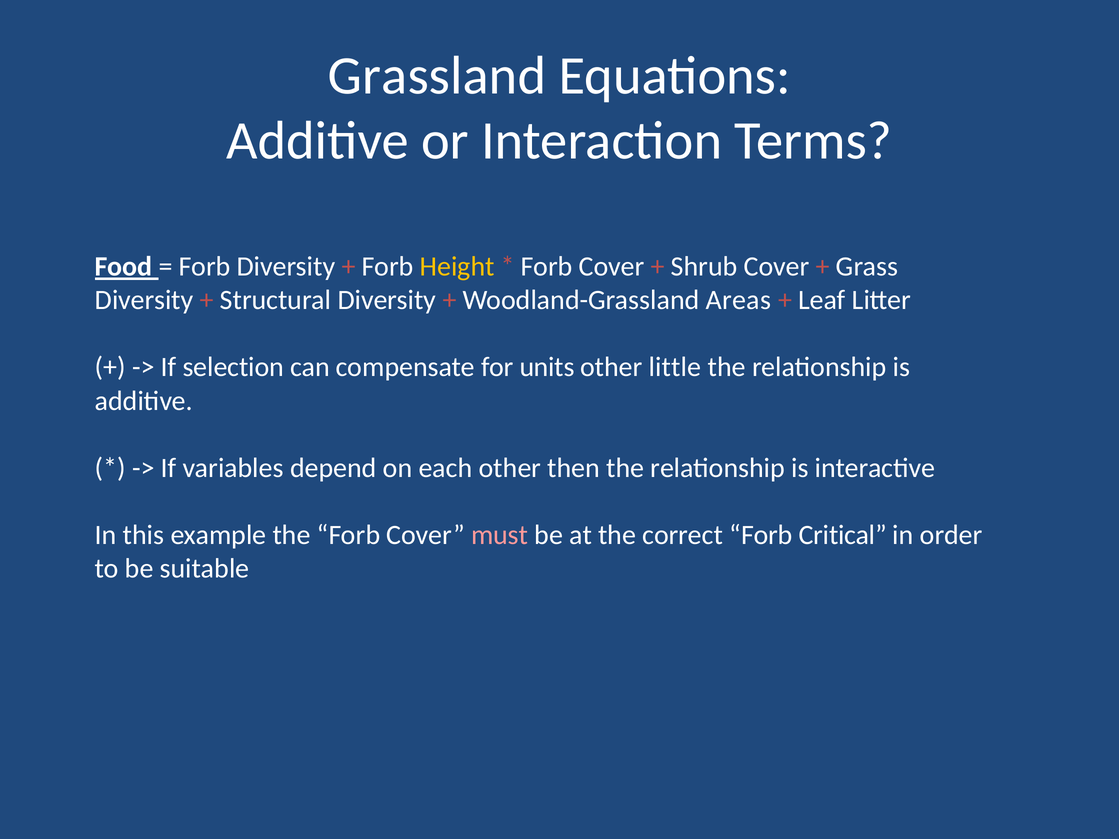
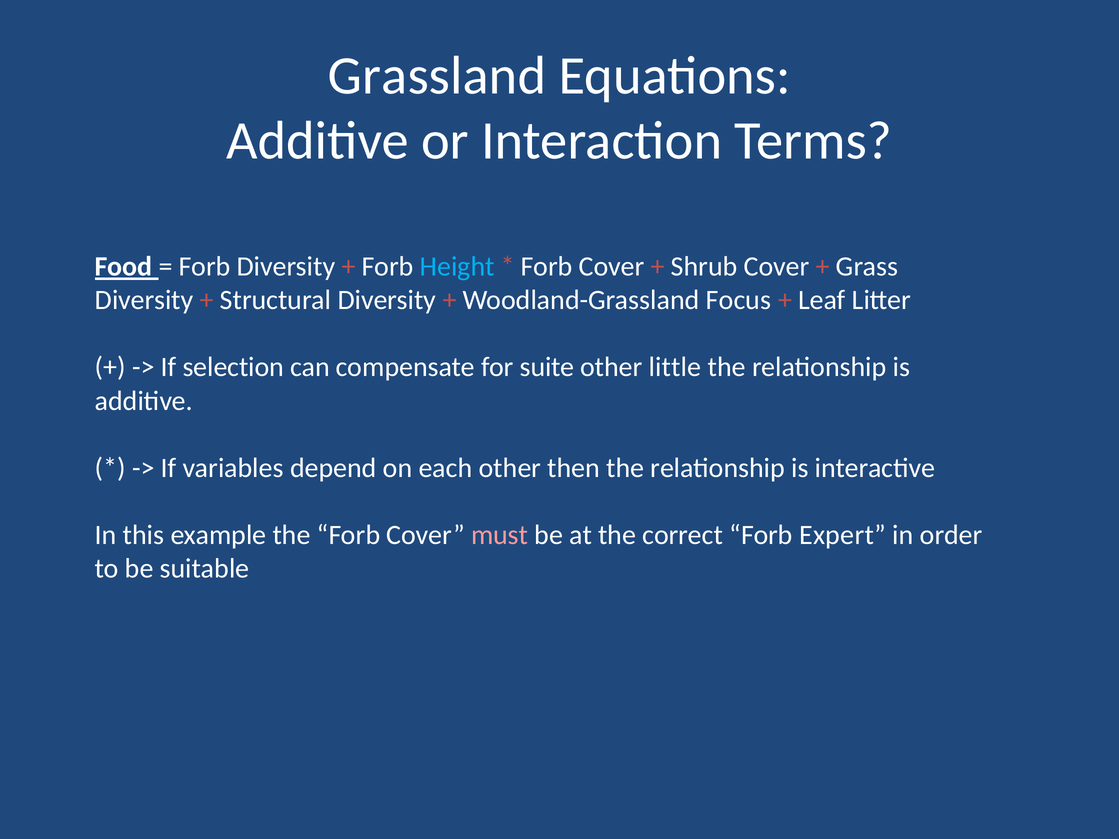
Height colour: yellow -> light blue
Areas: Areas -> Focus
units: units -> suite
Critical: Critical -> Expert
